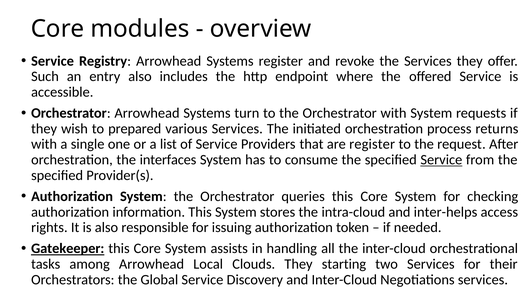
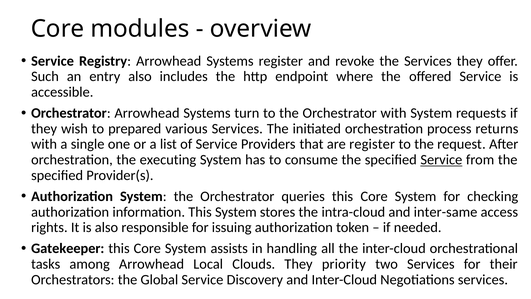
interfaces: interfaces -> executing
inter-helps: inter-helps -> inter-same
Gatekeeper underline: present -> none
starting: starting -> priority
